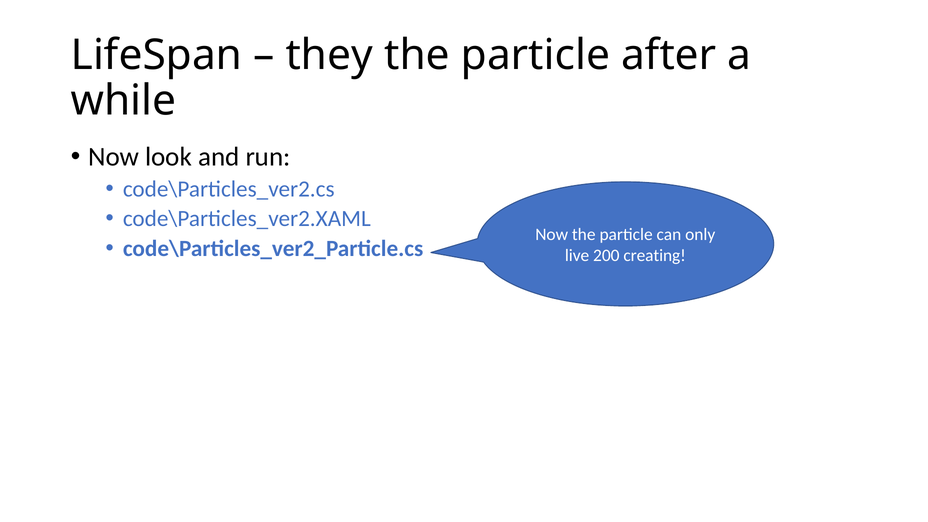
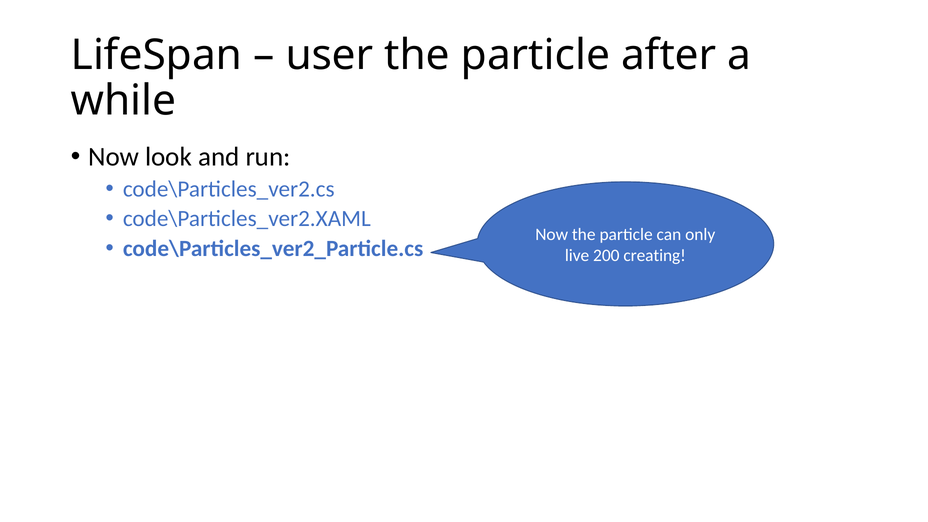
they: they -> user
